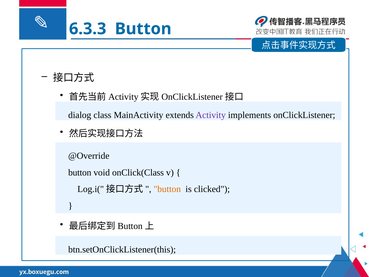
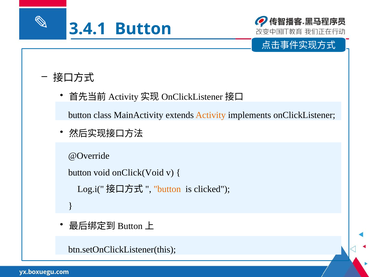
6.3.3: 6.3.3 -> 3.4.1
dialog at (80, 115): dialog -> button
Activity colour: purple -> orange
onClick(Class: onClick(Class -> onClick(Void
